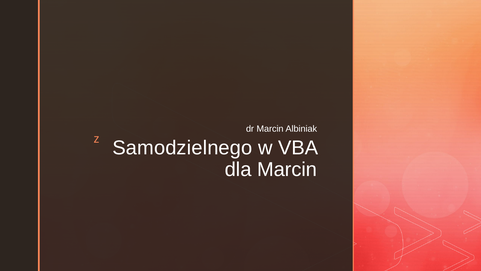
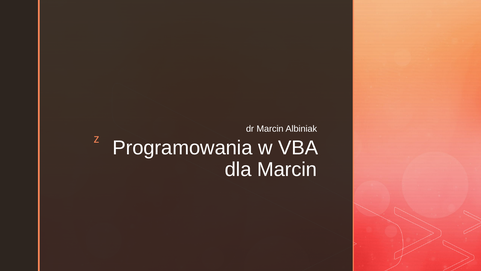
Samodzielnego: Samodzielnego -> Programowania
